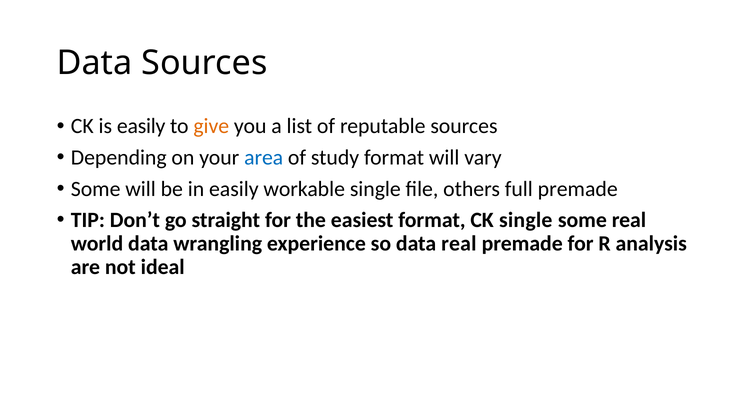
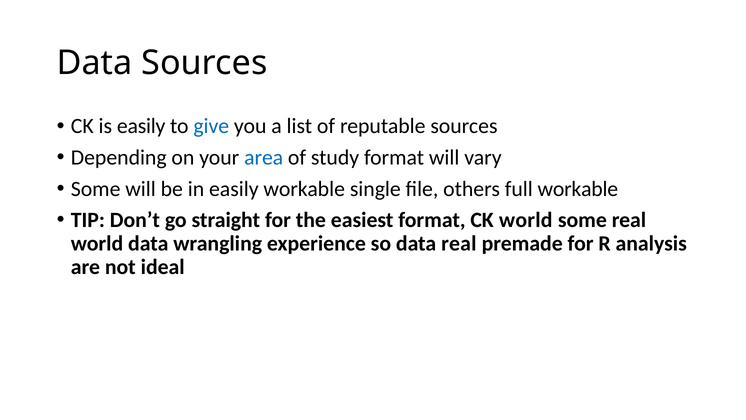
give colour: orange -> blue
full premade: premade -> workable
CK single: single -> world
